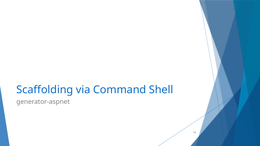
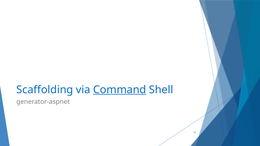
Command underline: none -> present
